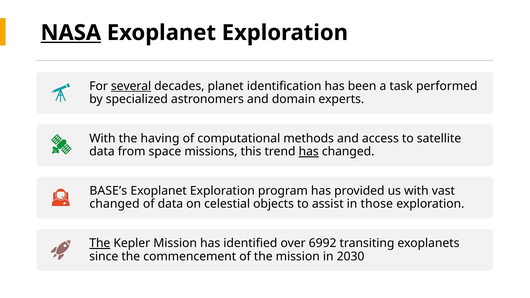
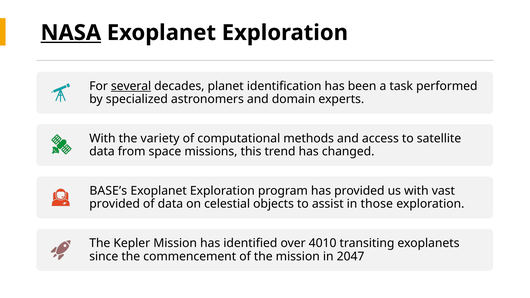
having: having -> variety
has at (309, 152) underline: present -> none
changed at (115, 204): changed -> provided
The at (100, 243) underline: present -> none
6992: 6992 -> 4010
2030: 2030 -> 2047
